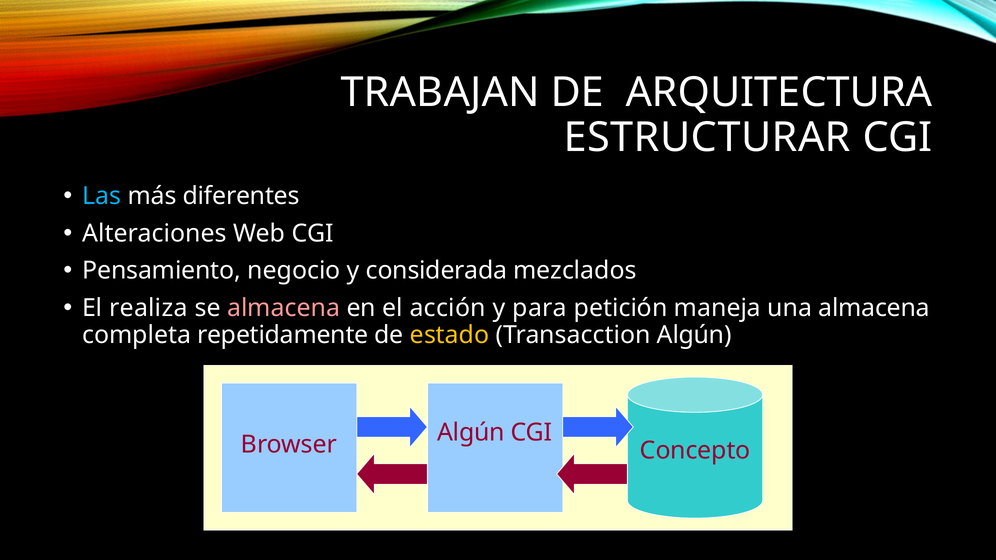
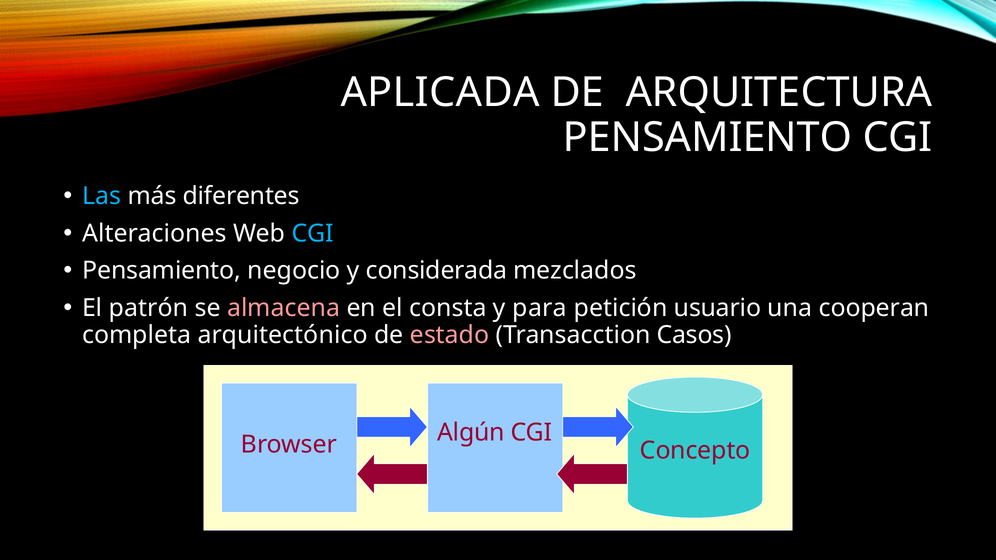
TRABAJAN: TRABAJAN -> APLICADA
ESTRUCTURAR at (707, 137): ESTRUCTURAR -> PENSAMIENTO
CGI at (313, 234) colour: white -> light blue
realiza: realiza -> patrón
acción: acción -> consta
maneja: maneja -> usuario
una almacena: almacena -> cooperan
repetidamente: repetidamente -> arquitectónico
estado colour: yellow -> pink
Transacction Algún: Algún -> Casos
